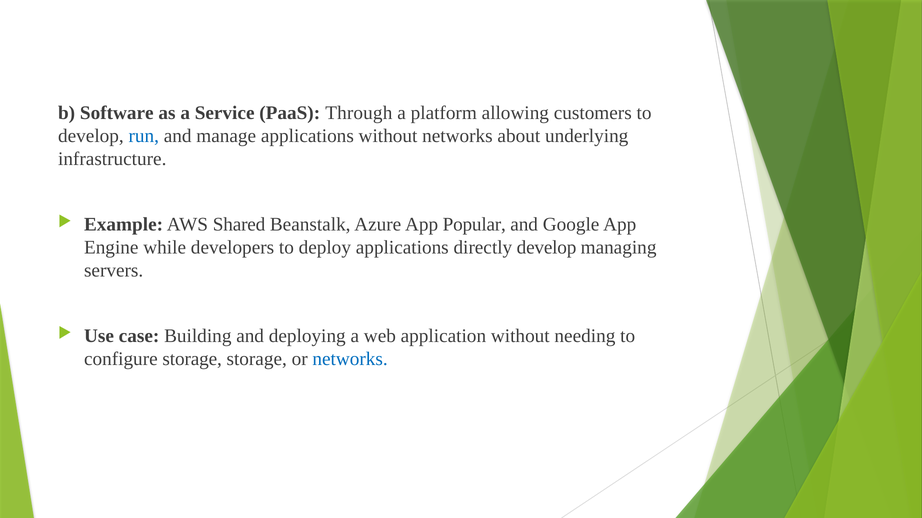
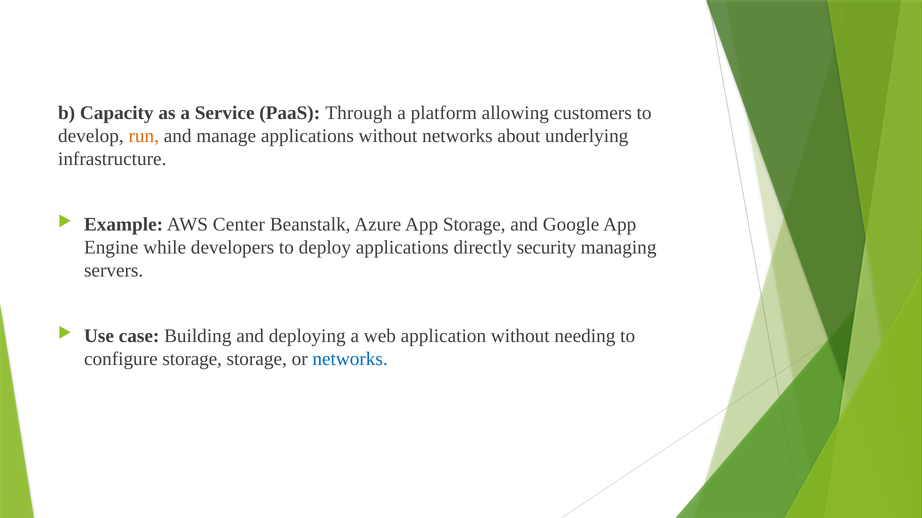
Software: Software -> Capacity
run colour: blue -> orange
Shared: Shared -> Center
App Popular: Popular -> Storage
directly develop: develop -> security
